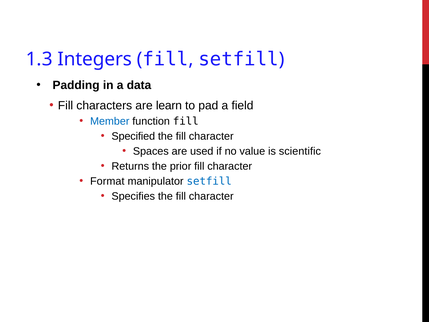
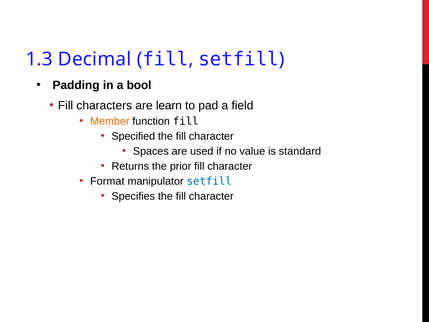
Integers: Integers -> Decimal
data: data -> bool
Member colour: blue -> orange
scientific: scientific -> standard
